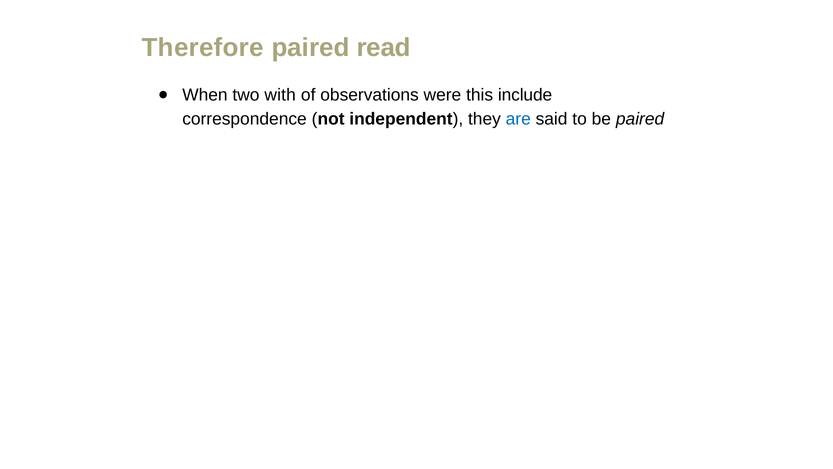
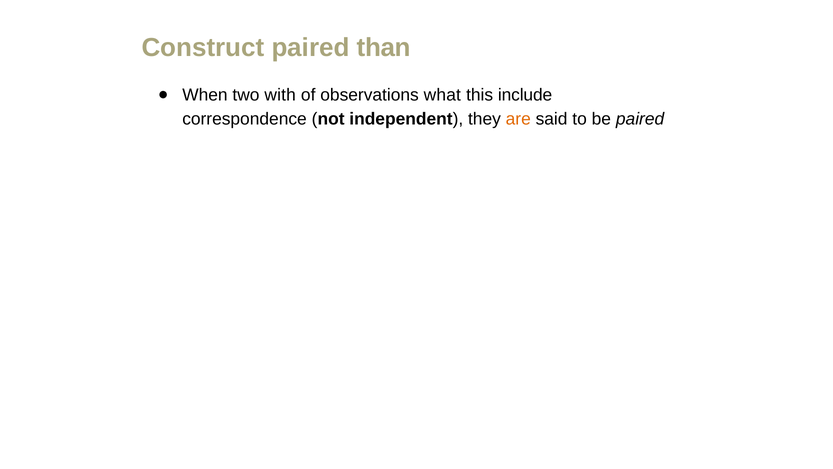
Therefore: Therefore -> Construct
read: read -> than
were: were -> what
are colour: blue -> orange
